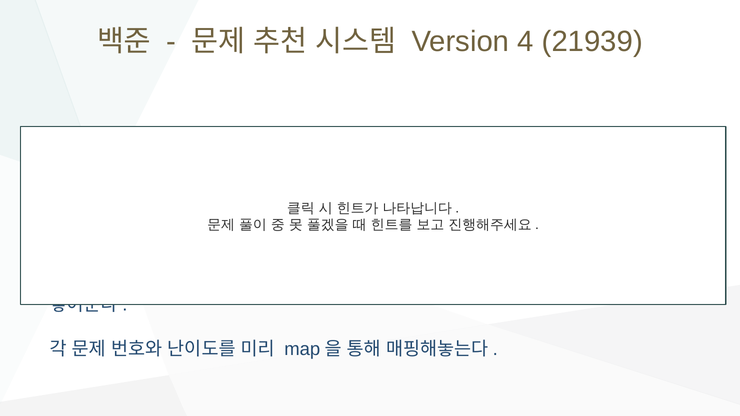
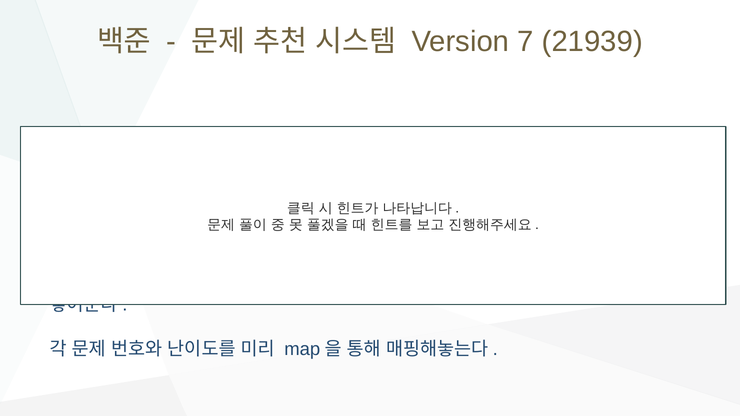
4: 4 -> 7
